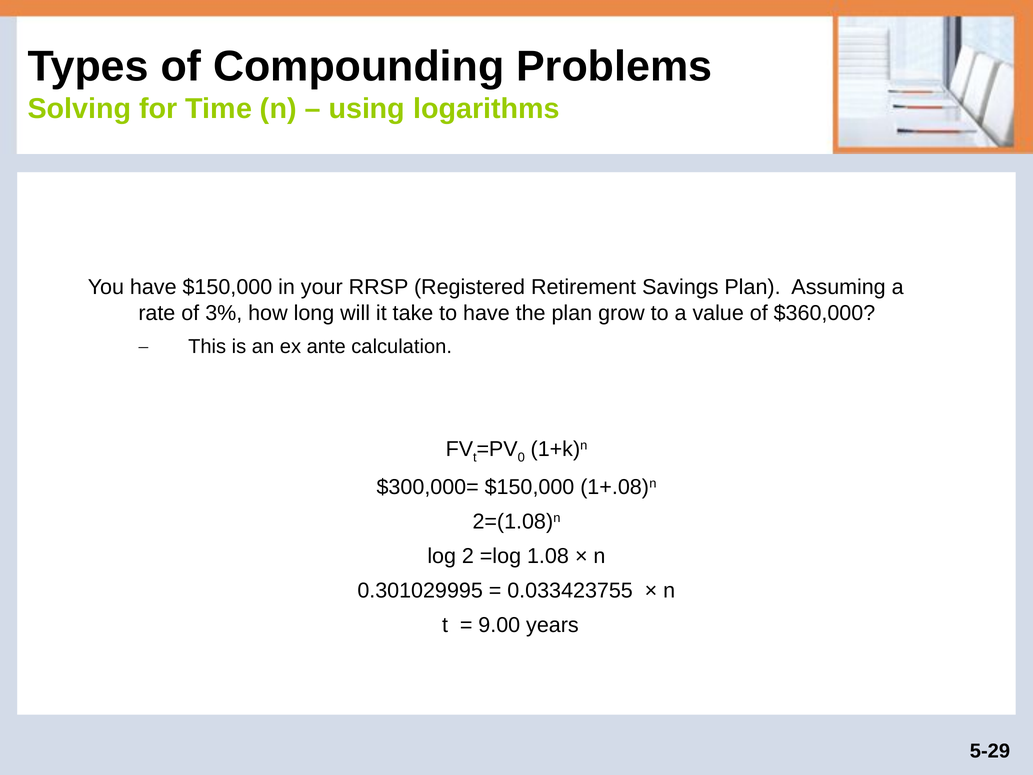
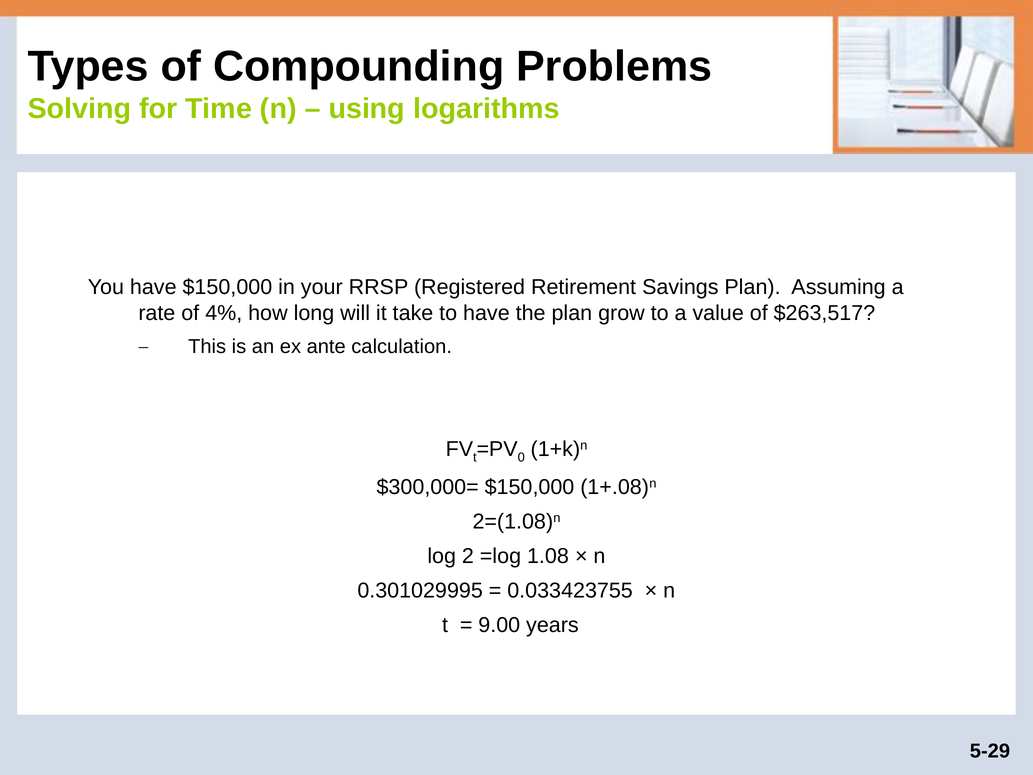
3%: 3% -> 4%
$360,000: $360,000 -> $263,517
